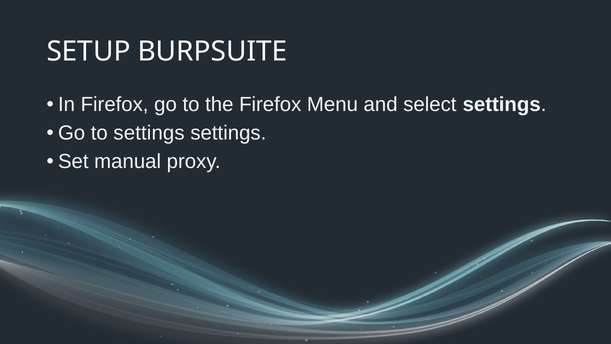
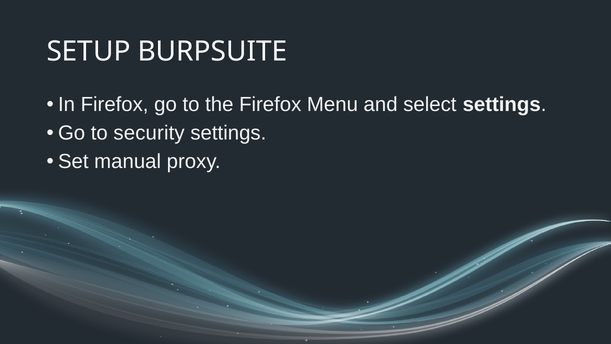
to settings: settings -> security
